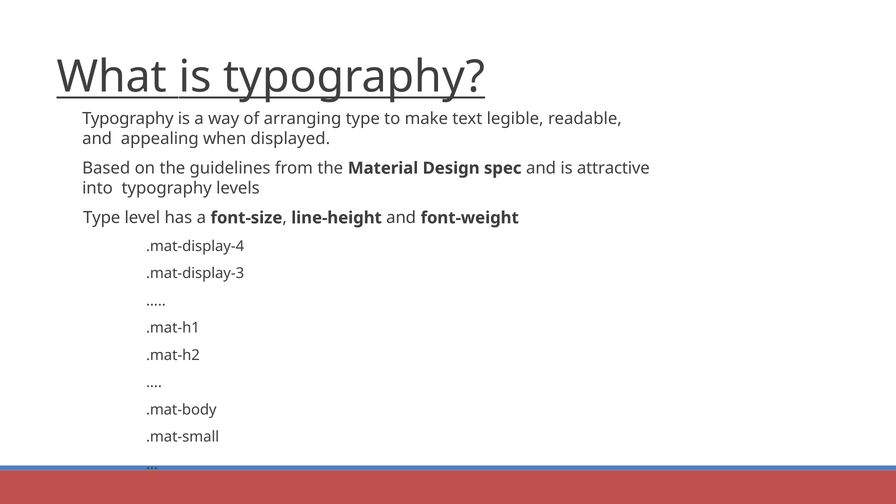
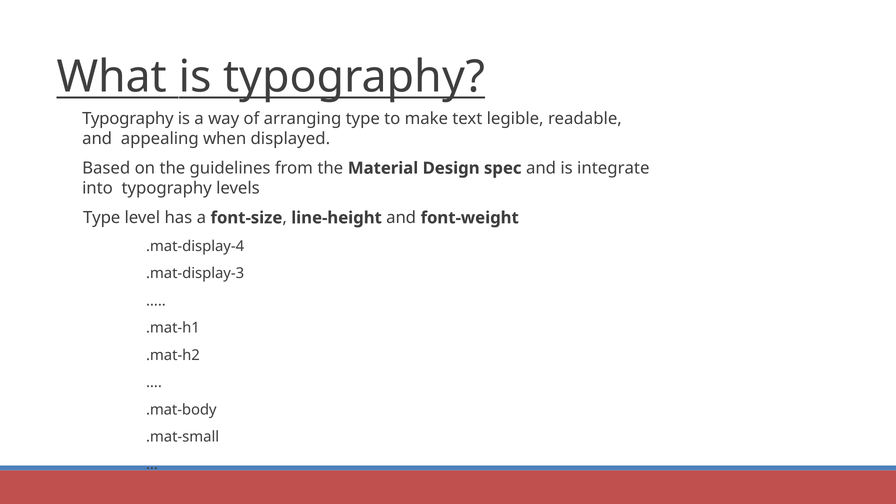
attractive: attractive -> integrate
